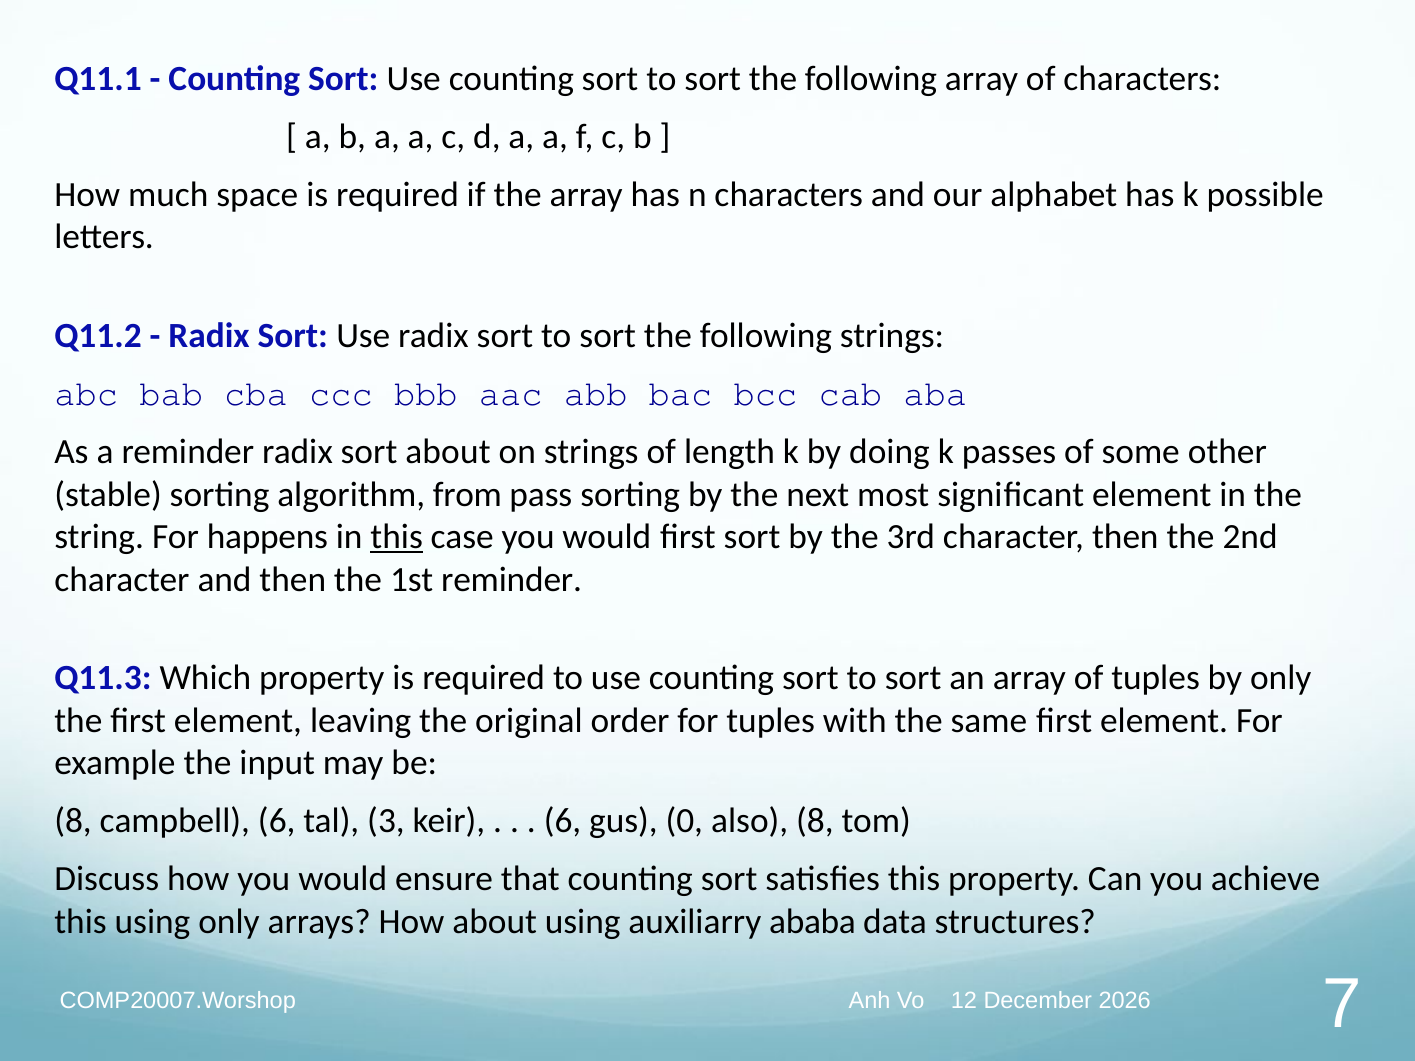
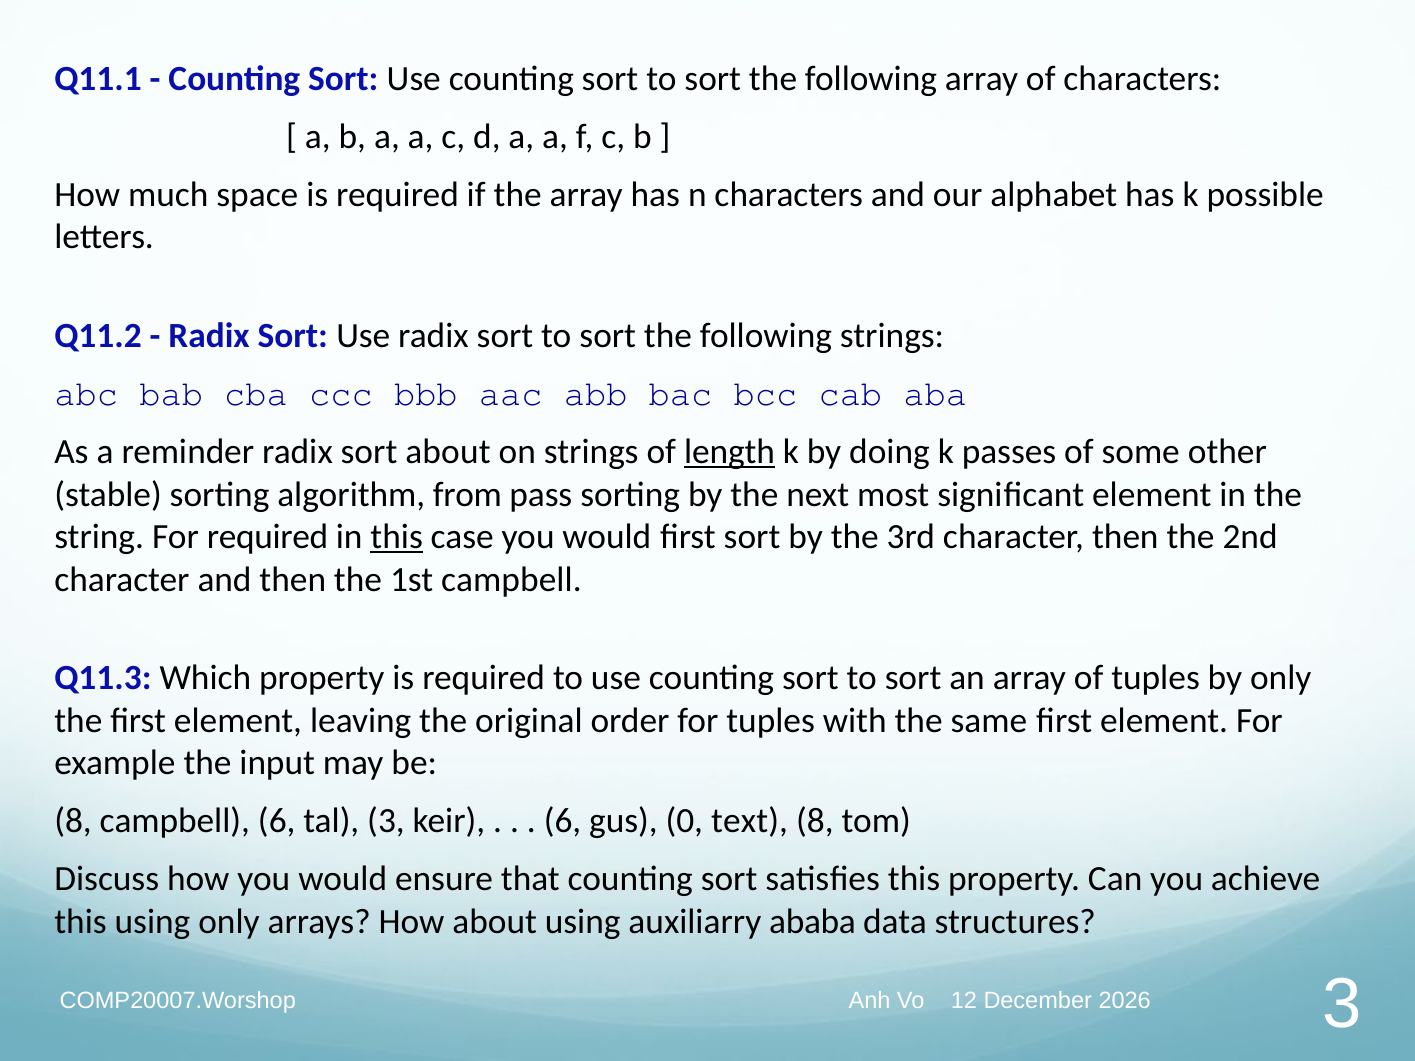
length underline: none -> present
For happens: happens -> required
1st reminder: reminder -> campbell
also: also -> text
COMP20007.Worshop 7: 7 -> 3
